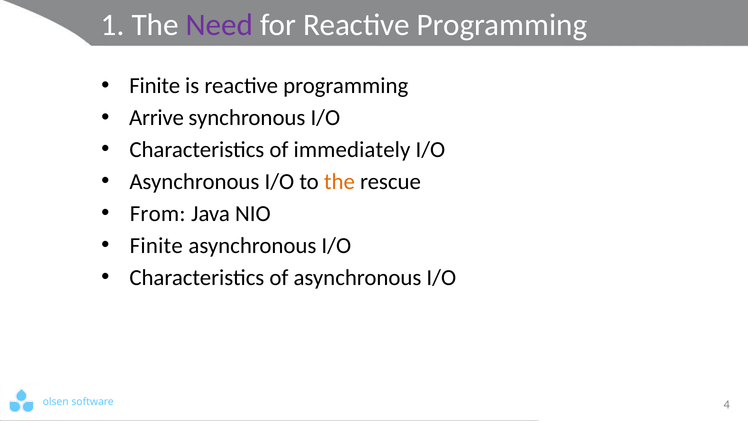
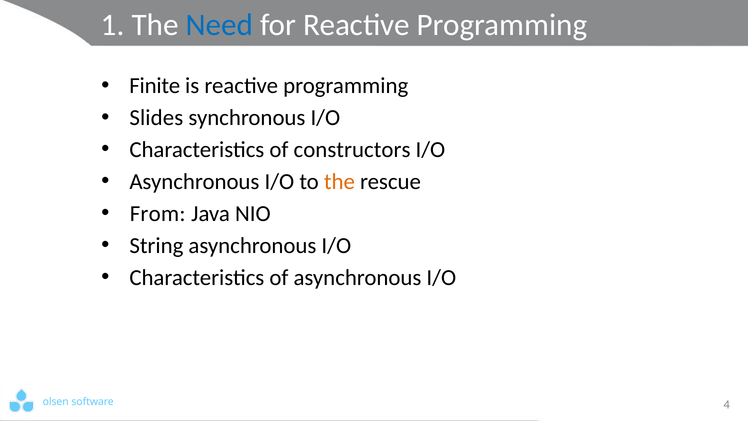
Need colour: purple -> blue
Arrive: Arrive -> Slides
immediately: immediately -> constructors
Finite at (156, 245): Finite -> String
